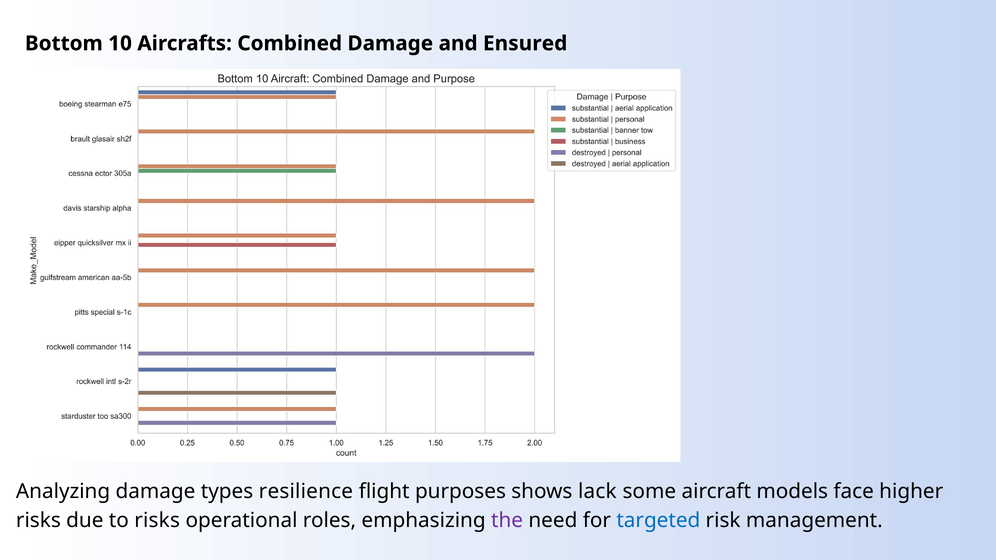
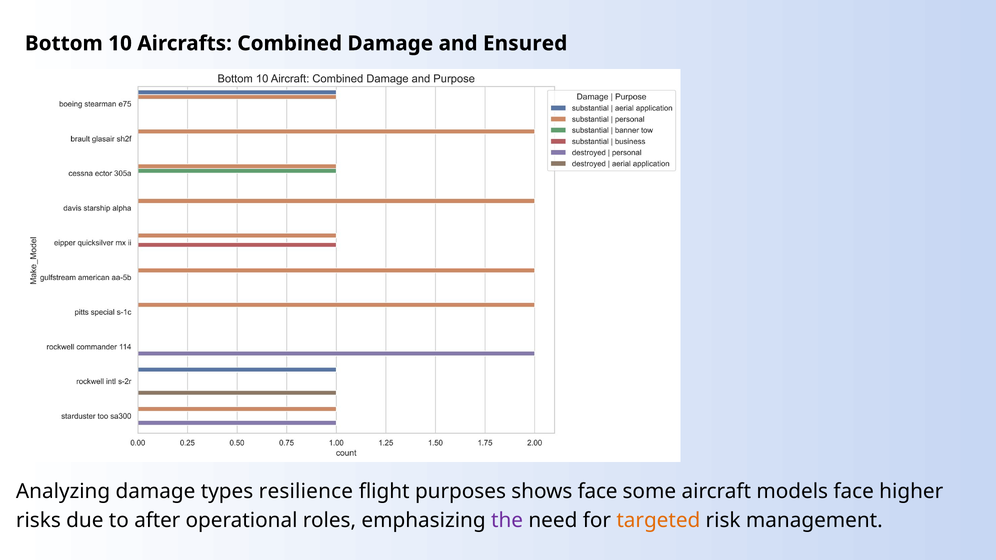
shows lack: lack -> face
to risks: risks -> after
targeted colour: blue -> orange
